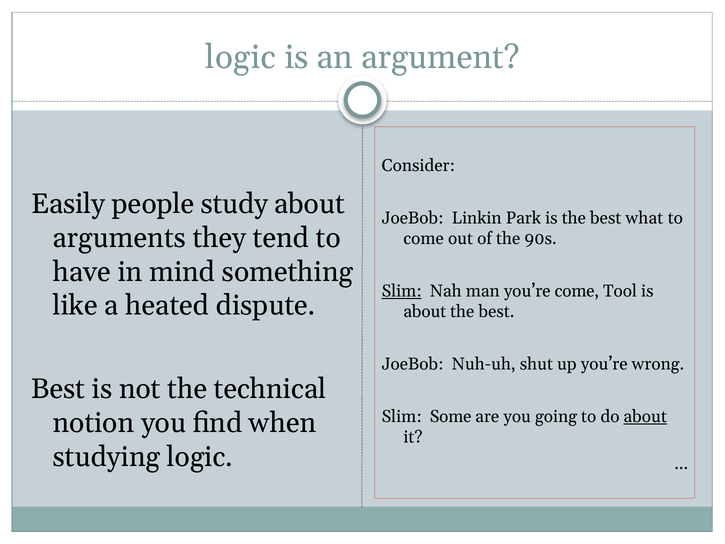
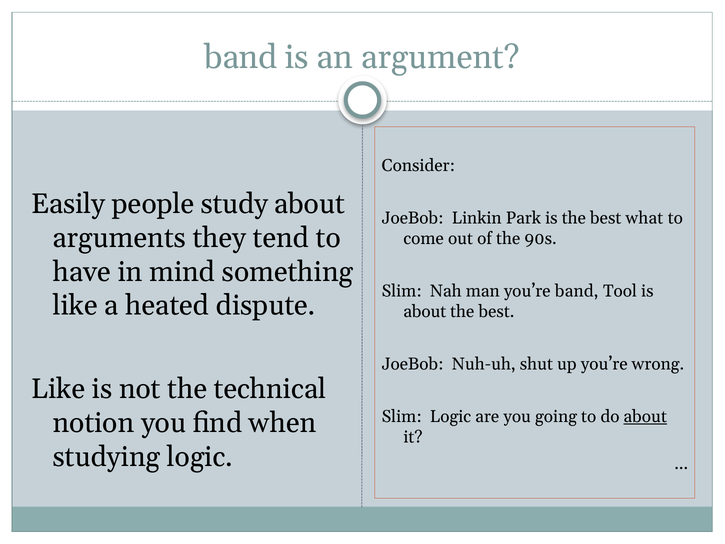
logic at (240, 57): logic -> band
Slim at (402, 291) underline: present -> none
you’re come: come -> band
Best at (58, 389): Best -> Like
Slim Some: Some -> Logic
